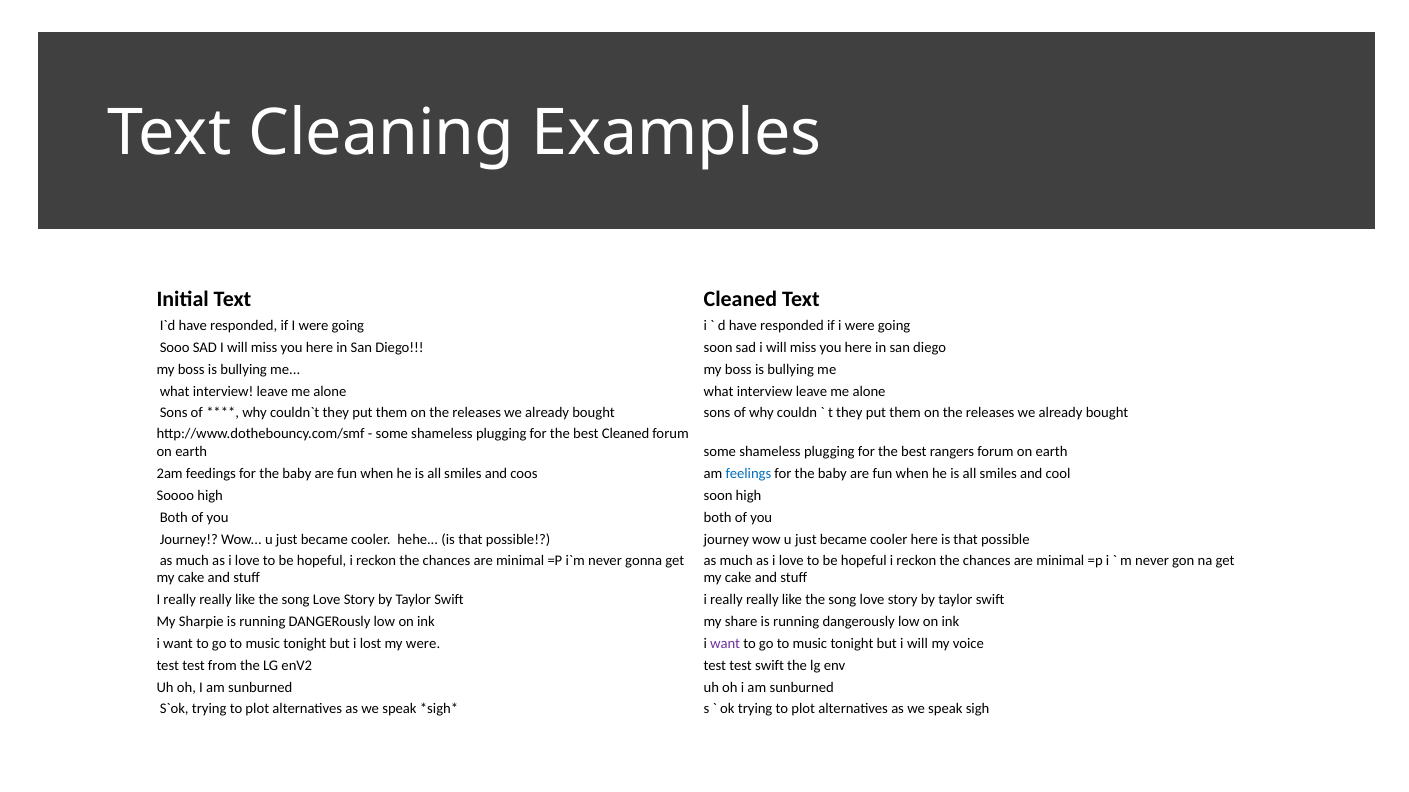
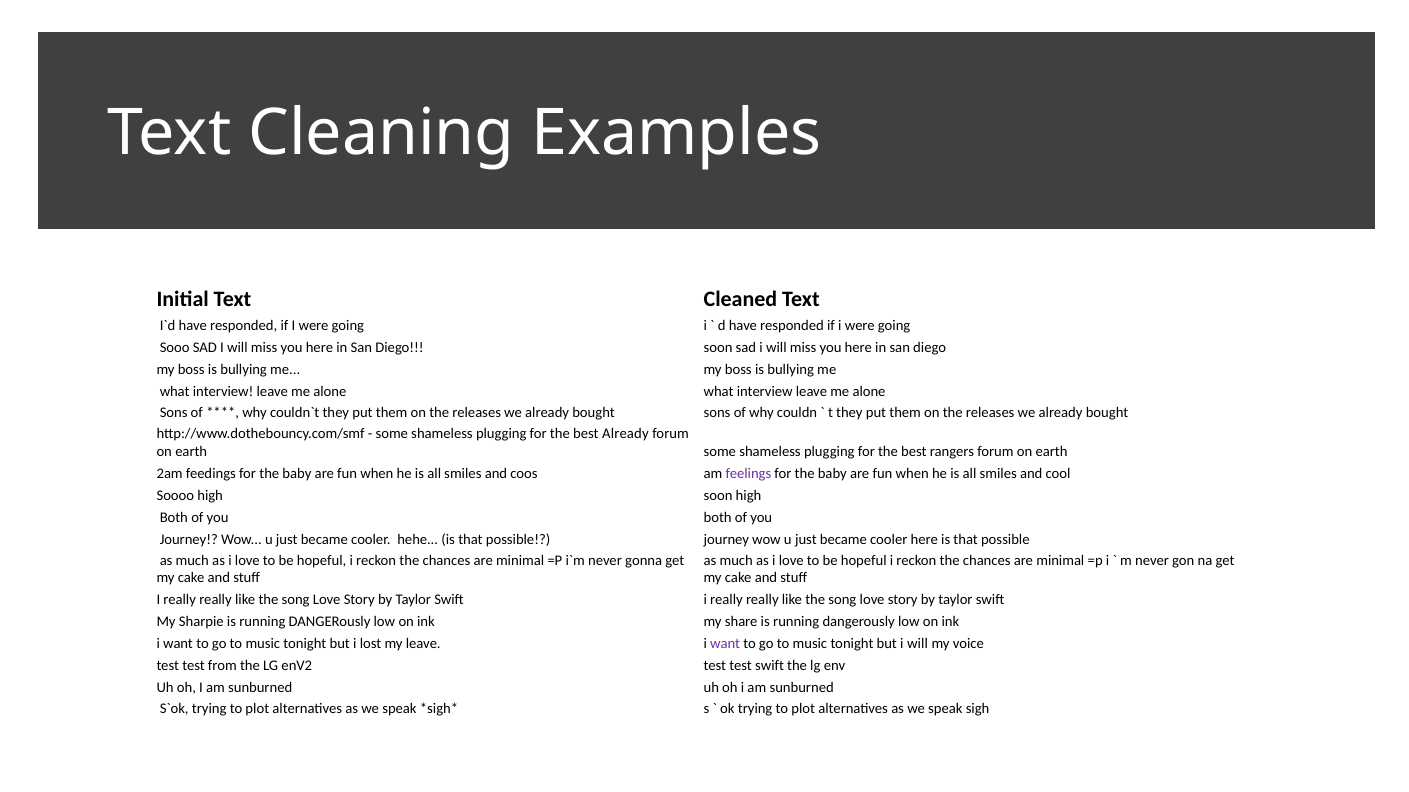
best Cleaned: Cleaned -> Already
feelings colour: blue -> purple
my were: were -> leave
